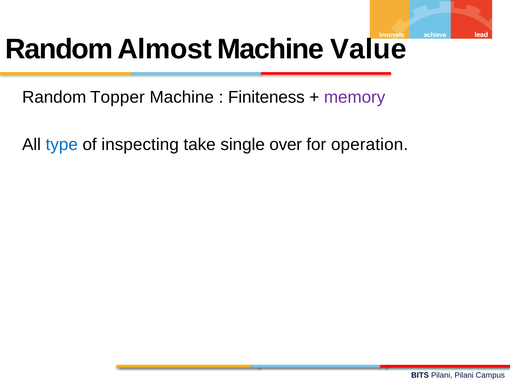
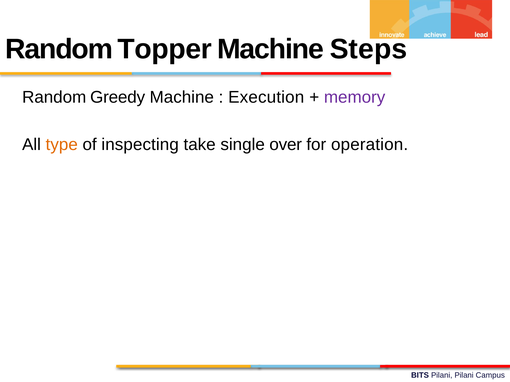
Almost: Almost -> Topper
Value: Value -> Steps
Topper: Topper -> Greedy
Finiteness: Finiteness -> Execution
type colour: blue -> orange
